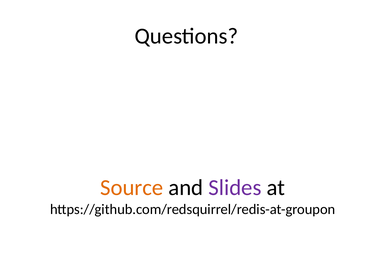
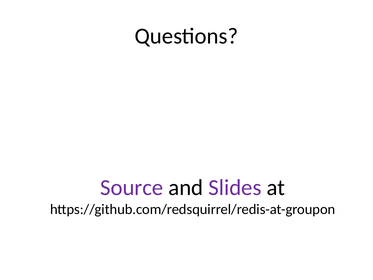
Source colour: orange -> purple
